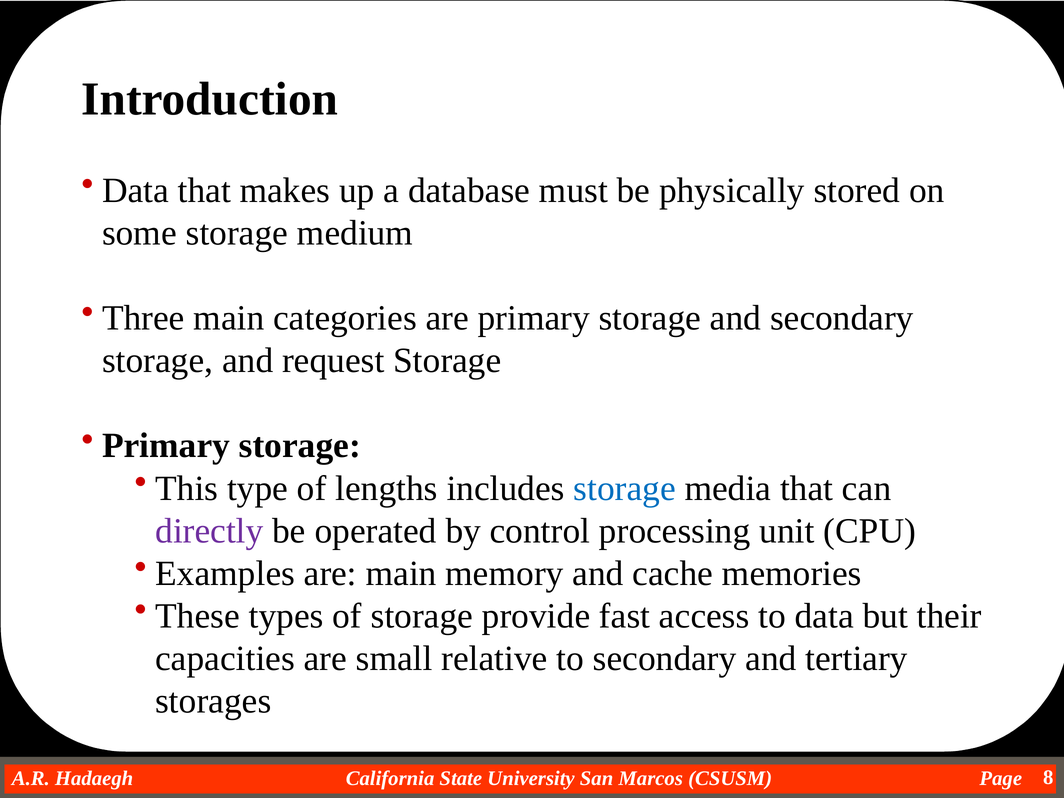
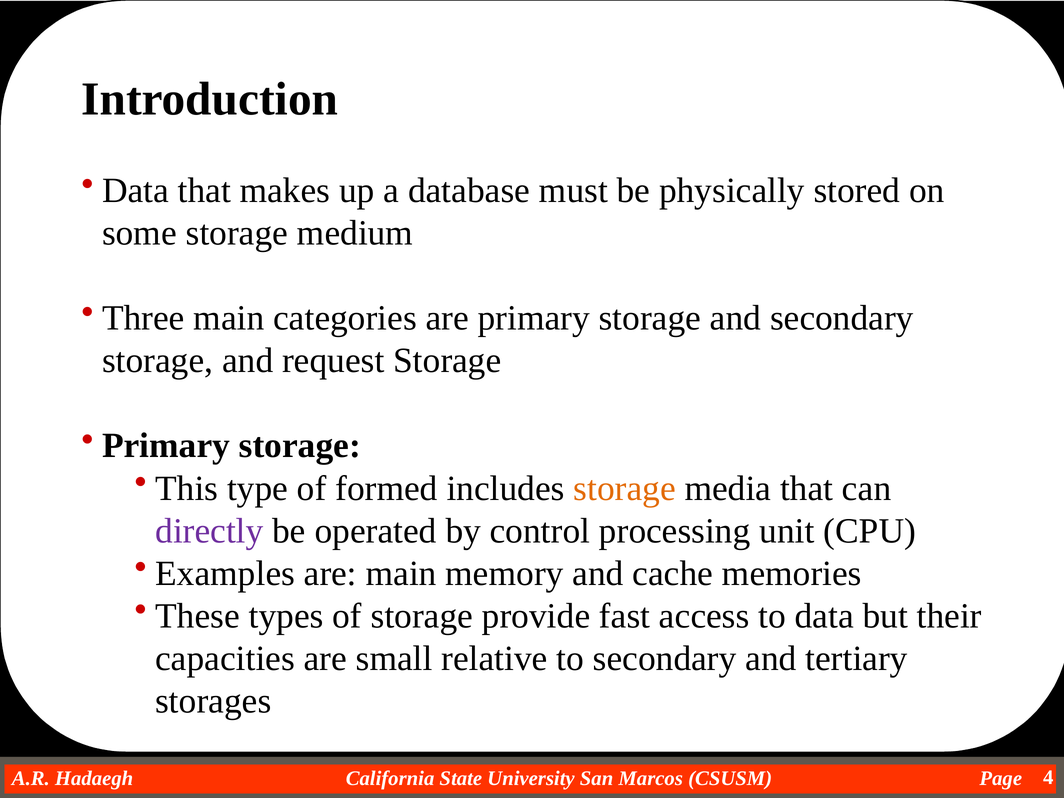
lengths: lengths -> formed
storage at (625, 488) colour: blue -> orange
8: 8 -> 4
